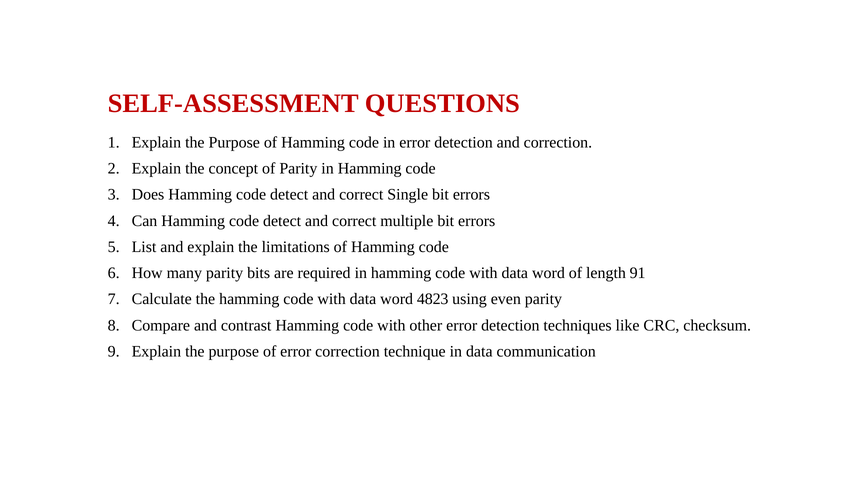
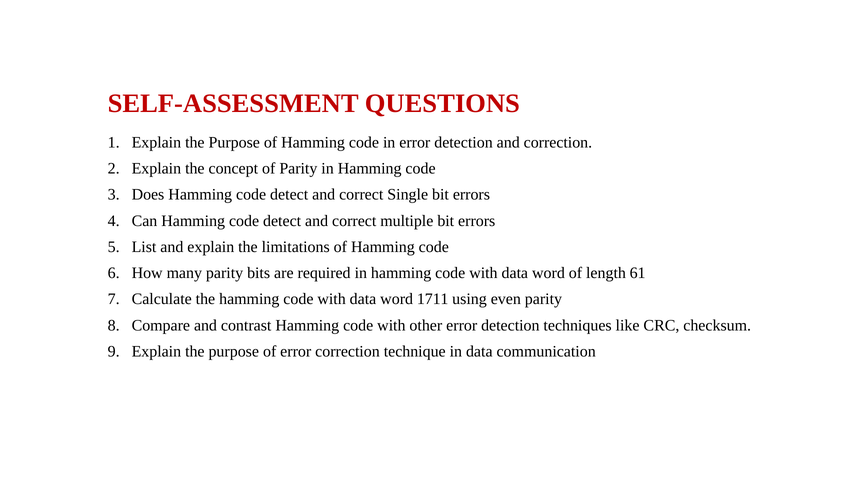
91: 91 -> 61
4823: 4823 -> 1711
